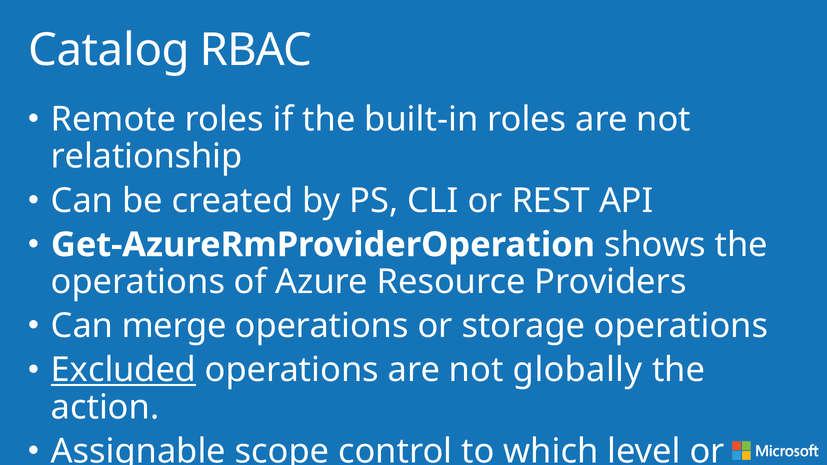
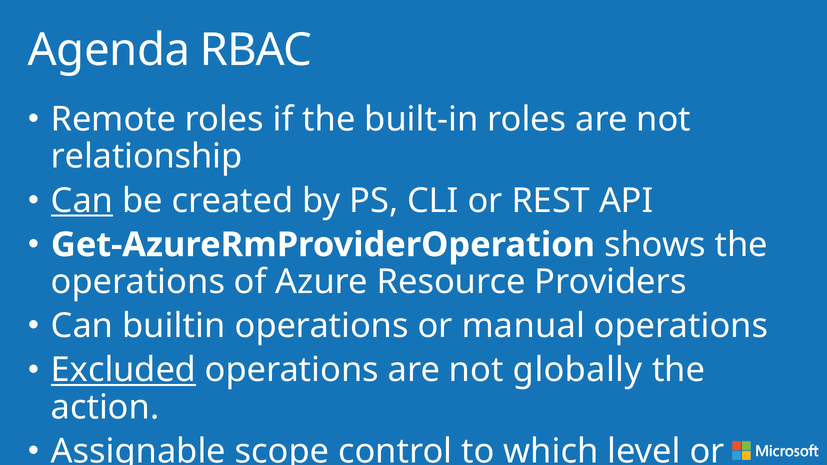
Catalog: Catalog -> Agenda
Can at (82, 201) underline: none -> present
merge: merge -> builtin
storage: storage -> manual
